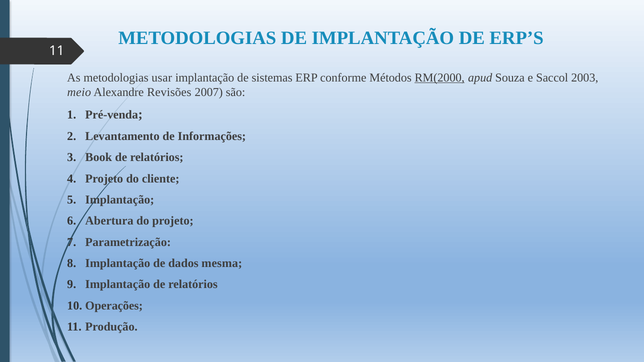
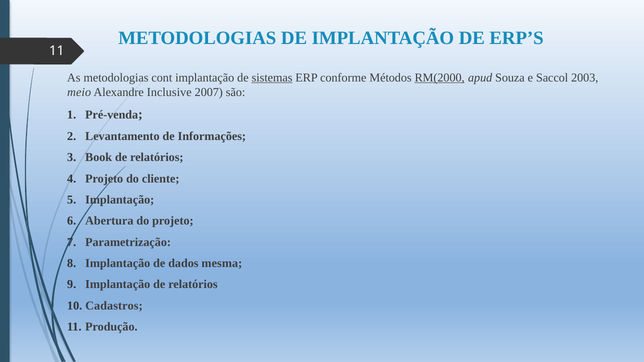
usar: usar -> cont
sistemas underline: none -> present
Revisões: Revisões -> Inclusive
Operações: Operações -> Cadastros
